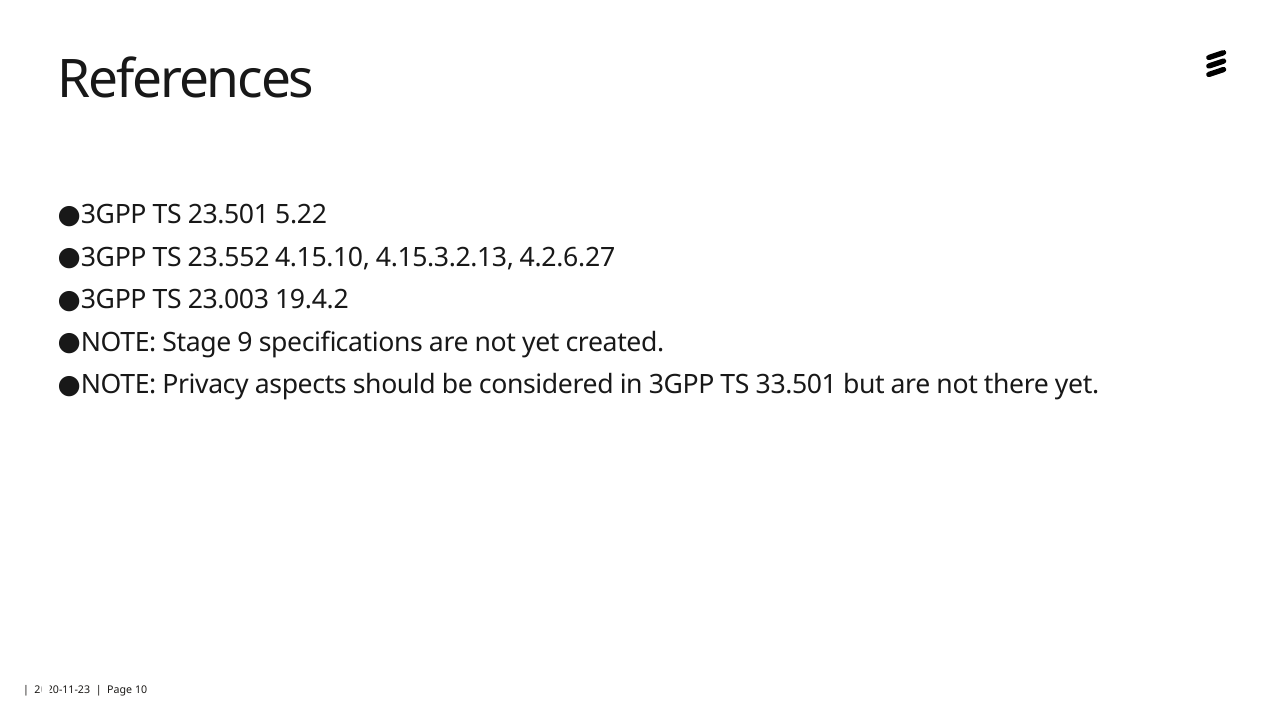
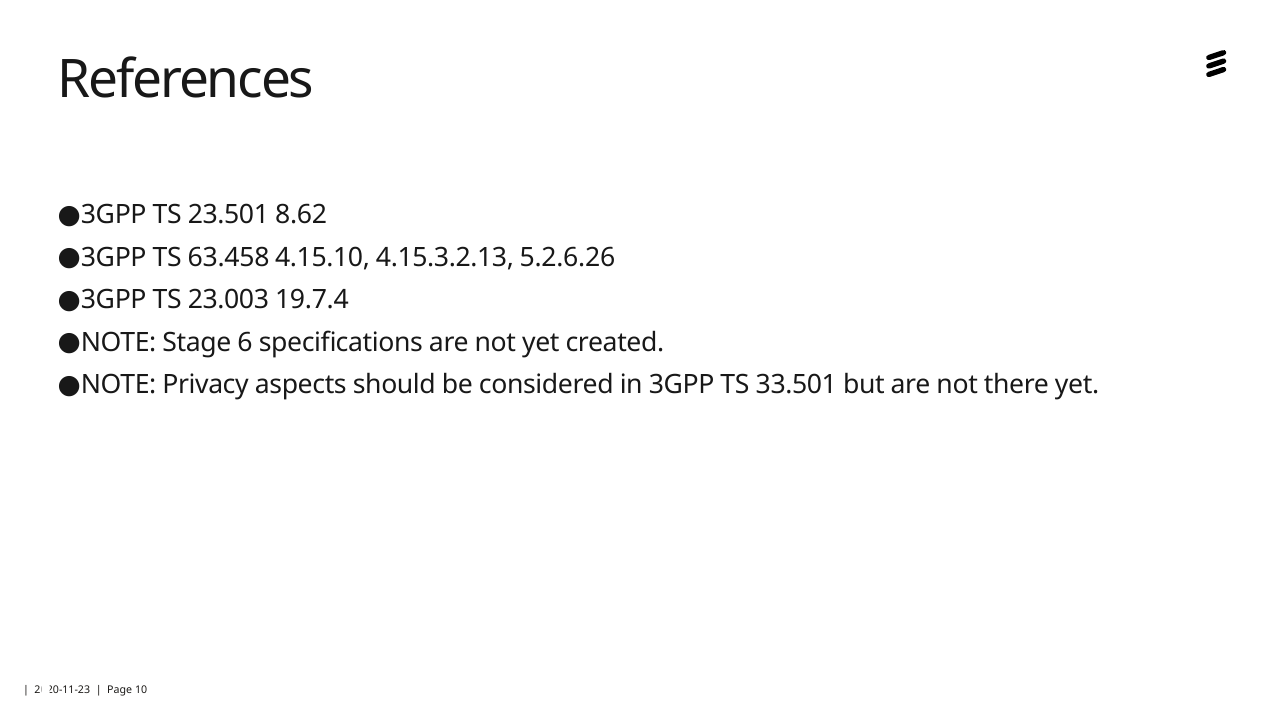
5.22: 5.22 -> 8.62
23.552: 23.552 -> 63.458
4.2.6.27: 4.2.6.27 -> 5.2.6.26
19.4.2: 19.4.2 -> 19.7.4
9: 9 -> 6
